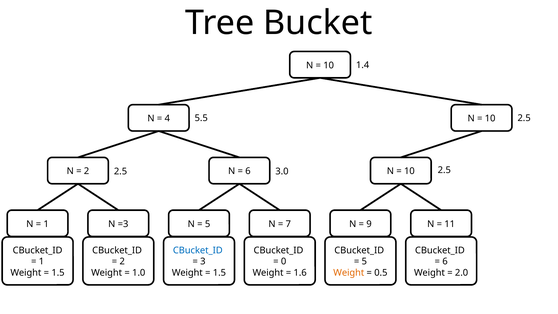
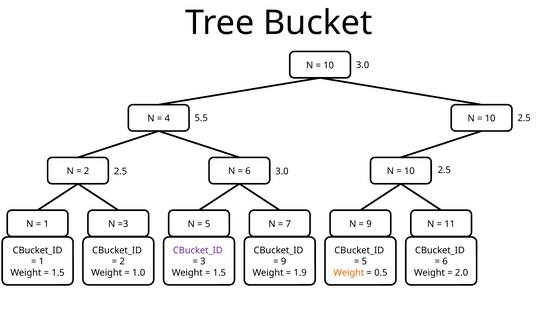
1.4 at (363, 65): 1.4 -> 3.0
CBucket_ID at (198, 250) colour: blue -> purple
0 at (284, 261): 0 -> 9
1.6: 1.6 -> 1.9
